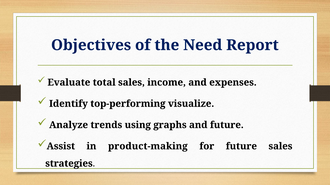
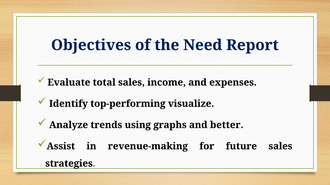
and future: future -> better
product-making: product-making -> revenue-making
